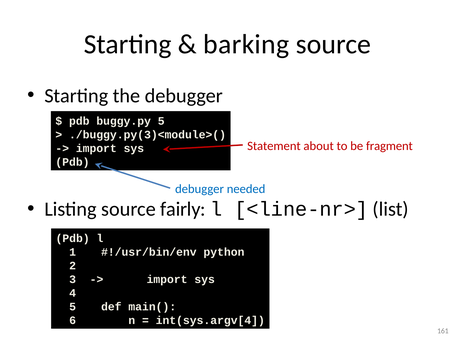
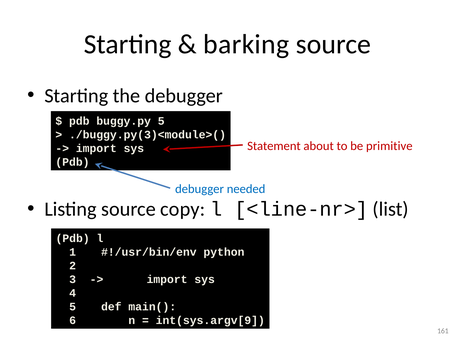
fragment: fragment -> primitive
fairly: fairly -> copy
int(sys.argv[4: int(sys.argv[4 -> int(sys.argv[9
